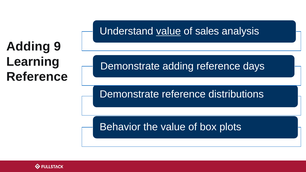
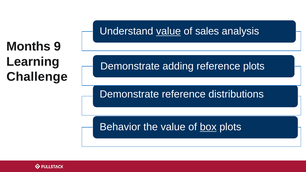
Adding at (28, 47): Adding -> Months
reference days: days -> plots
Reference at (37, 77): Reference -> Challenge
box underline: none -> present
